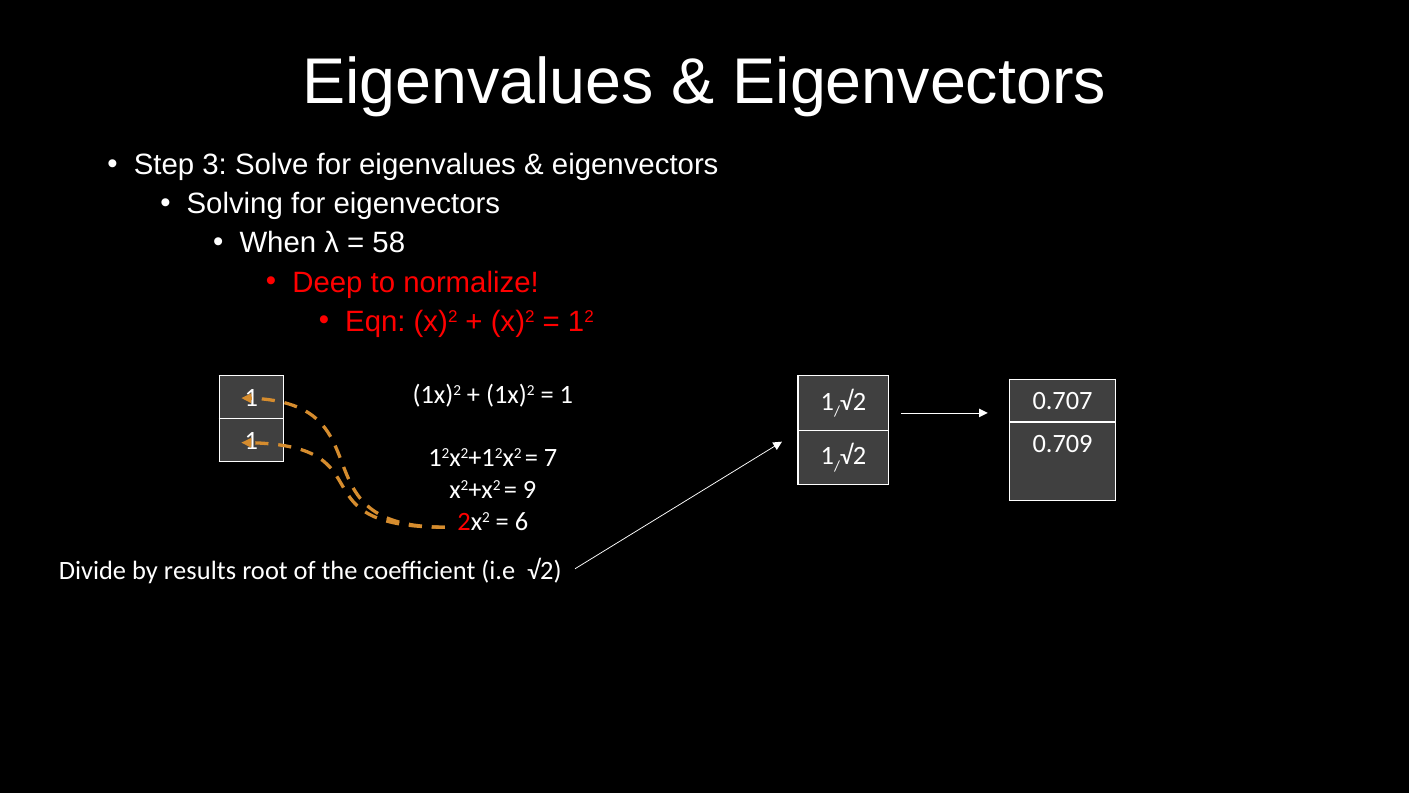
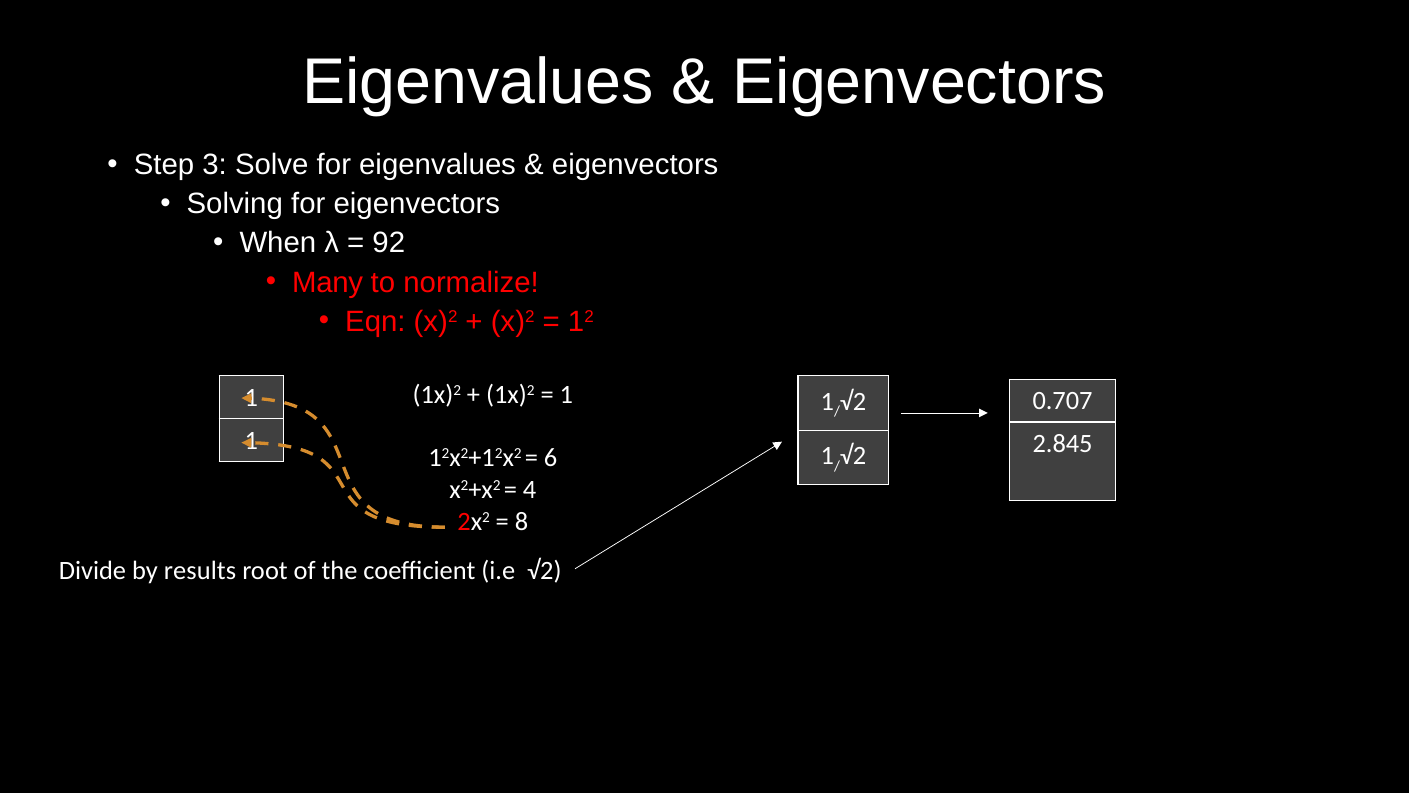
58: 58 -> 92
Deep: Deep -> Many
0.709: 0.709 -> 2.845
7: 7 -> 6
9: 9 -> 4
6: 6 -> 8
